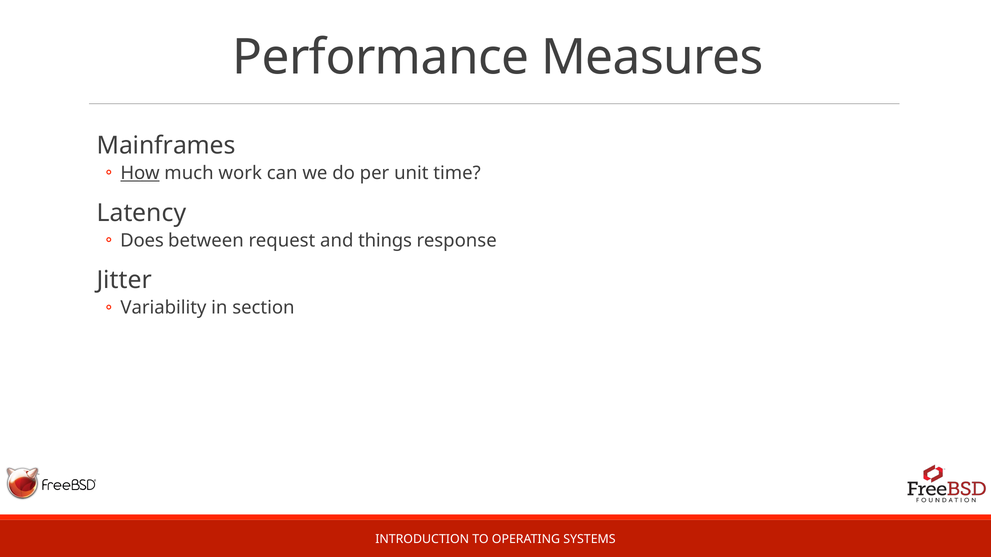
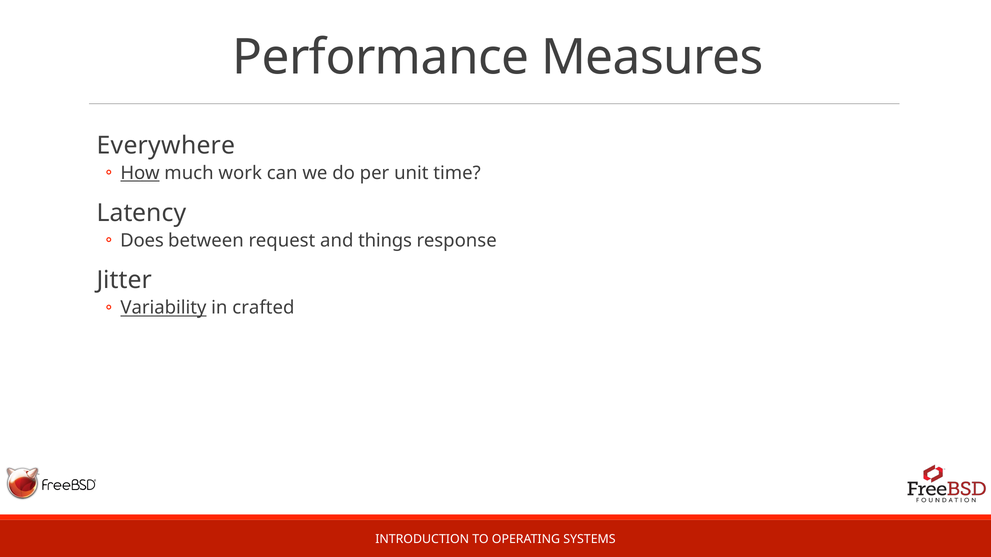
Mainframes: Mainframes -> Everywhere
Variability underline: none -> present
section: section -> crafted
